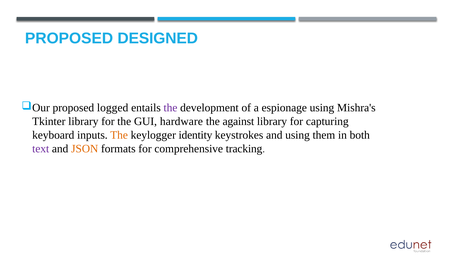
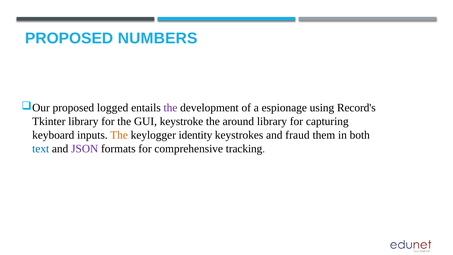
DESIGNED: DESIGNED -> NUMBERS
Mishra's: Mishra's -> Record's
hardware: hardware -> keystroke
against: against -> around
and using: using -> fraud
text colour: purple -> blue
JSON colour: orange -> purple
